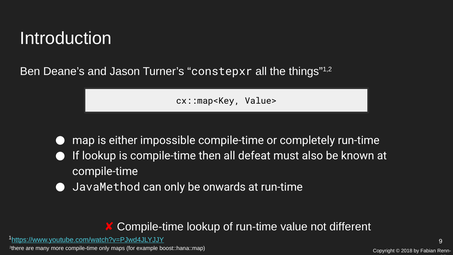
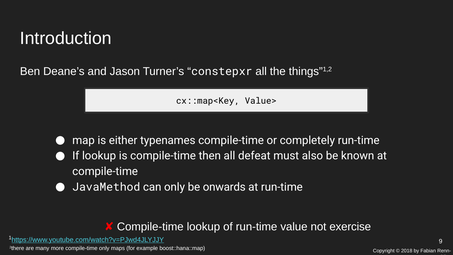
impossible: impossible -> typenames
different: different -> exercise
